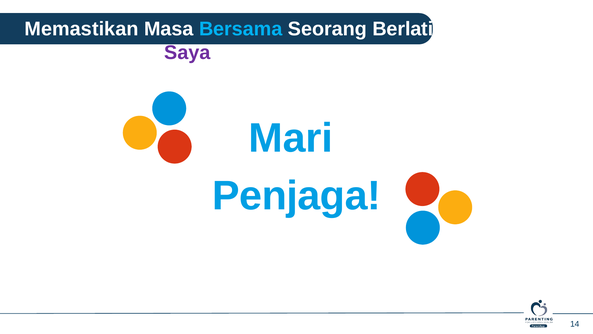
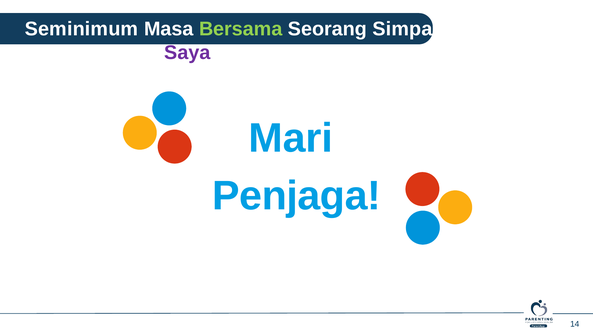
Memastikan: Memastikan -> Seminimum
Bersama colour: light blue -> light green
Berlatih: Berlatih -> Simpan
